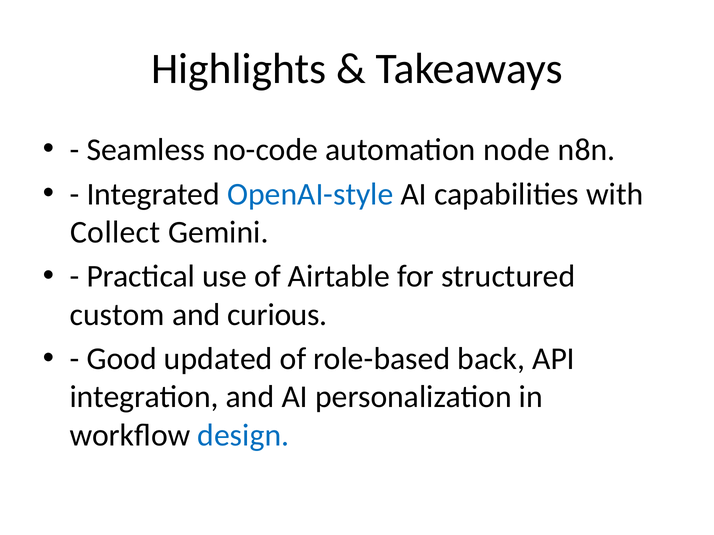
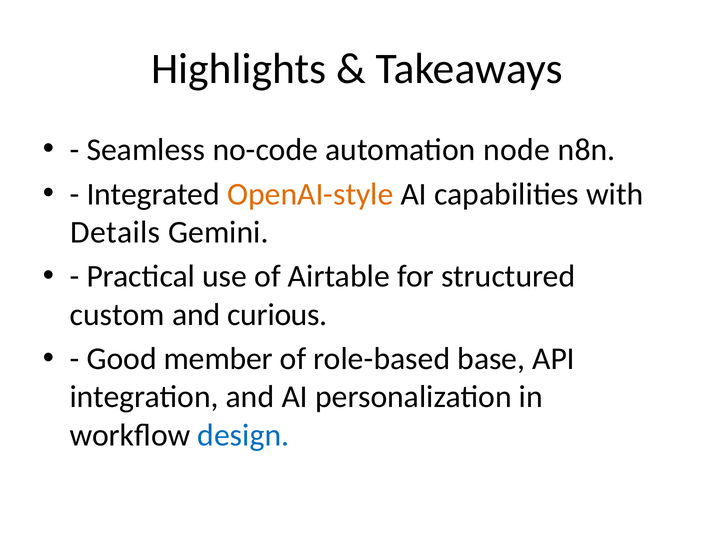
OpenAI-style colour: blue -> orange
Collect: Collect -> Details
updated: updated -> member
back: back -> base
